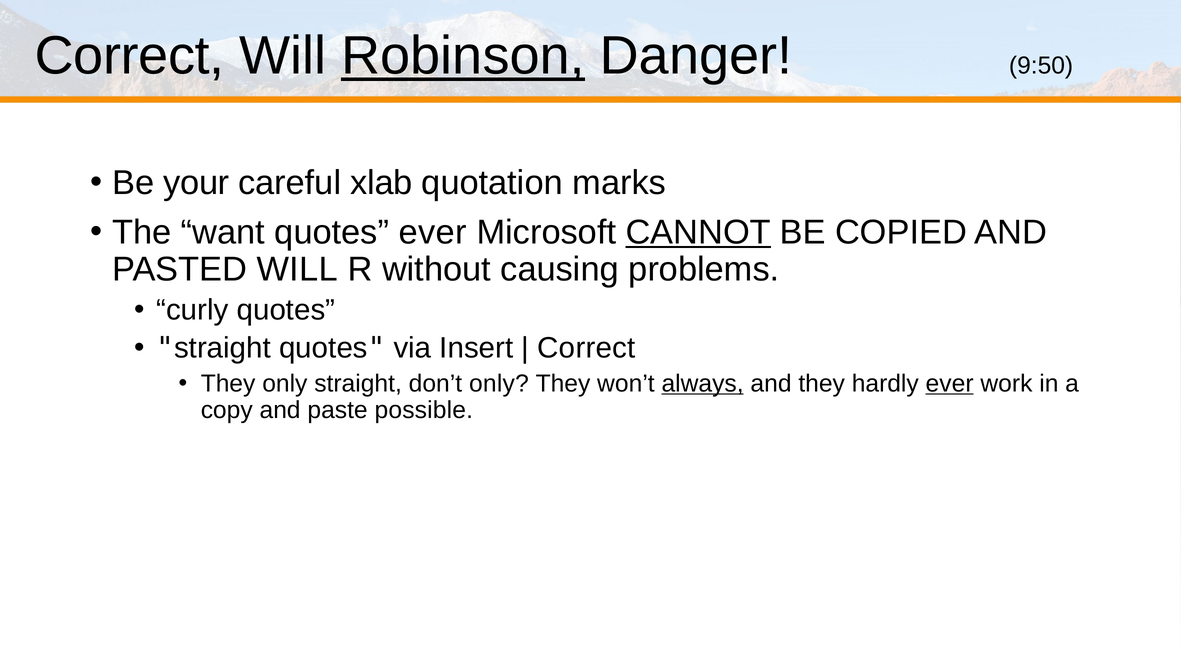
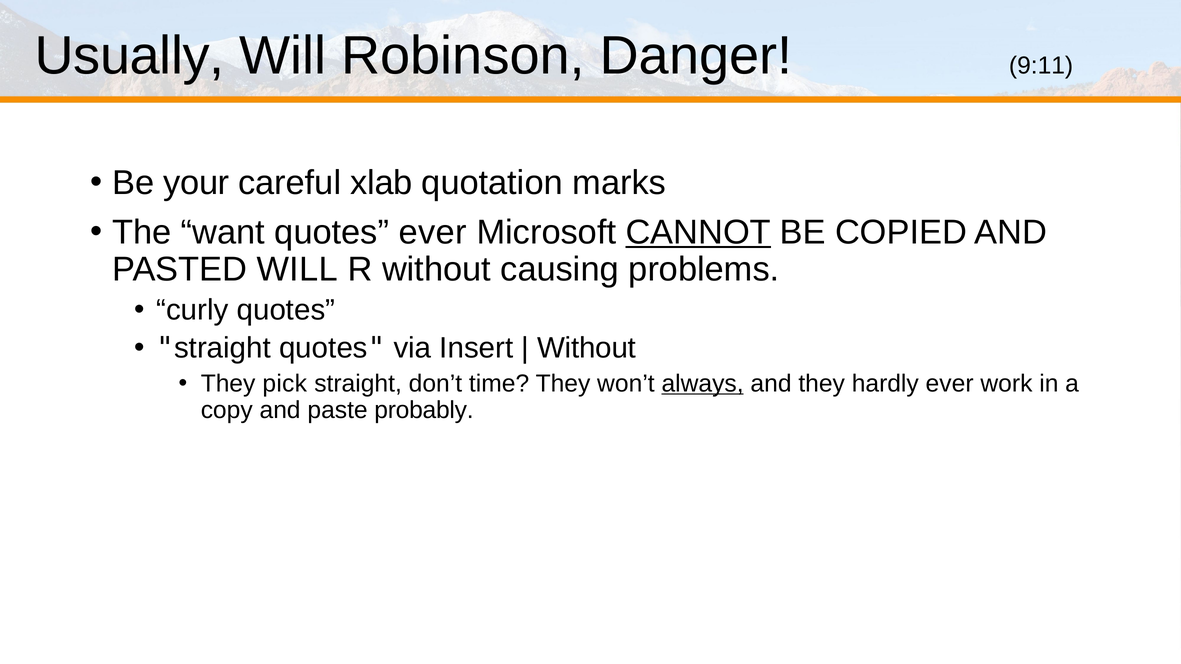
Correct at (130, 56): Correct -> Usually
Robinson underline: present -> none
9:50: 9:50 -> 9:11
Correct at (586, 348): Correct -> Without
They only: only -> pick
don’t only: only -> time
ever at (950, 384) underline: present -> none
possible: possible -> probably
